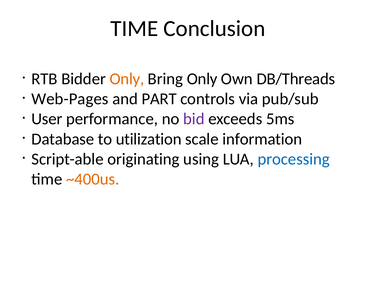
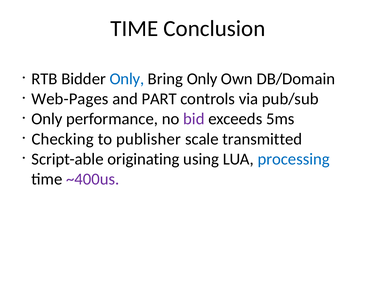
Only at (127, 79) colour: orange -> blue
DB/Threads: DB/Threads -> DB/Domain
User at (47, 119): User -> Only
Database: Database -> Checking
utilization: utilization -> publisher
information: information -> transmitted
~400us colour: orange -> purple
